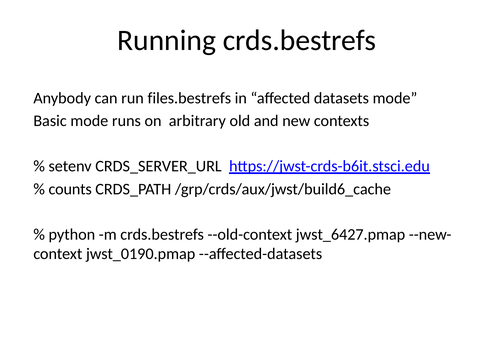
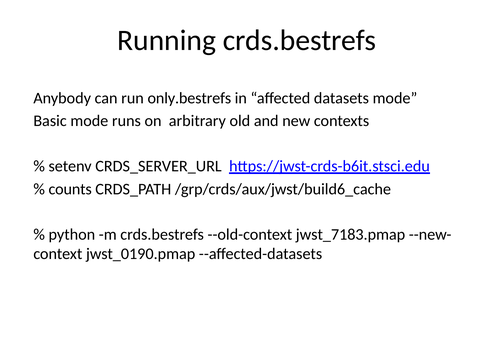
files.bestrefs: files.bestrefs -> only.bestrefs
jwst_6427.pmap: jwst_6427.pmap -> jwst_7183.pmap
